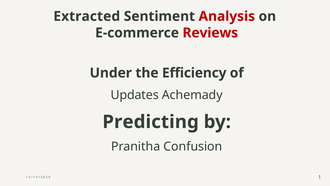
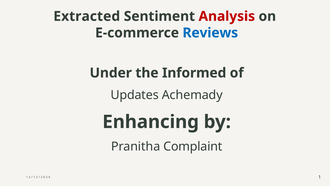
Reviews colour: red -> blue
Efficiency: Efficiency -> Informed
Predicting: Predicting -> Enhancing
Confusion: Confusion -> Complaint
